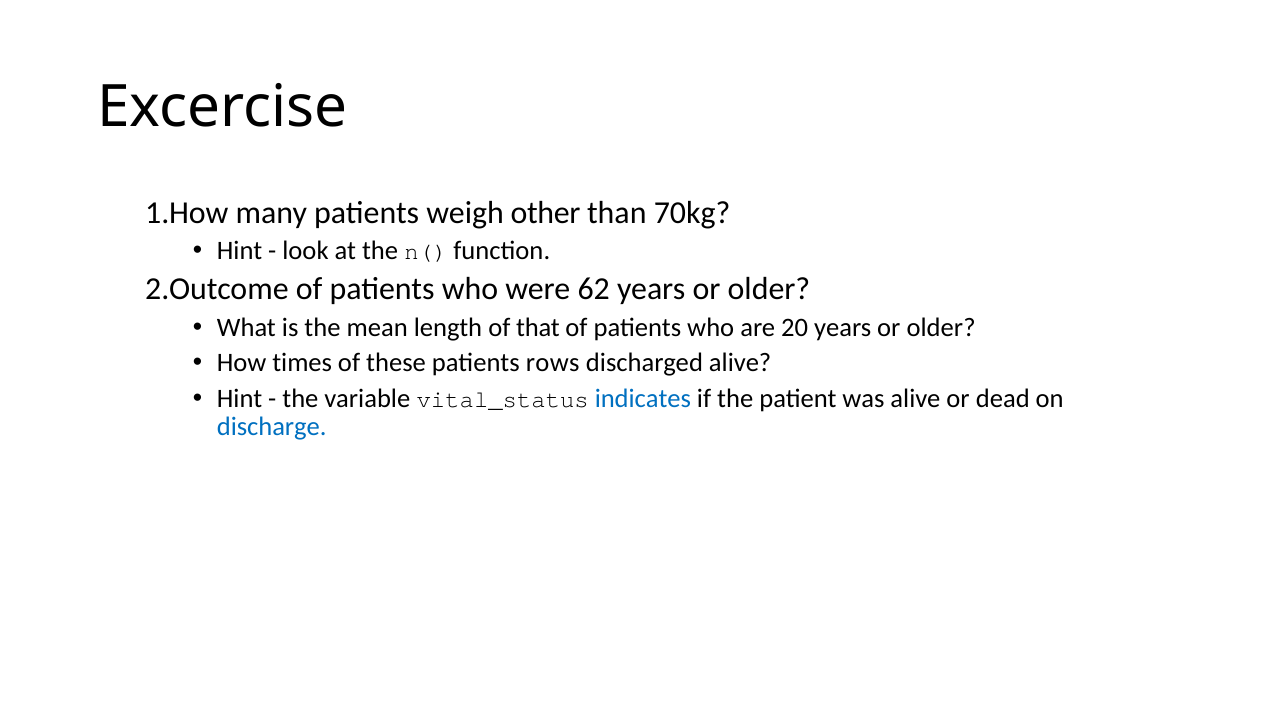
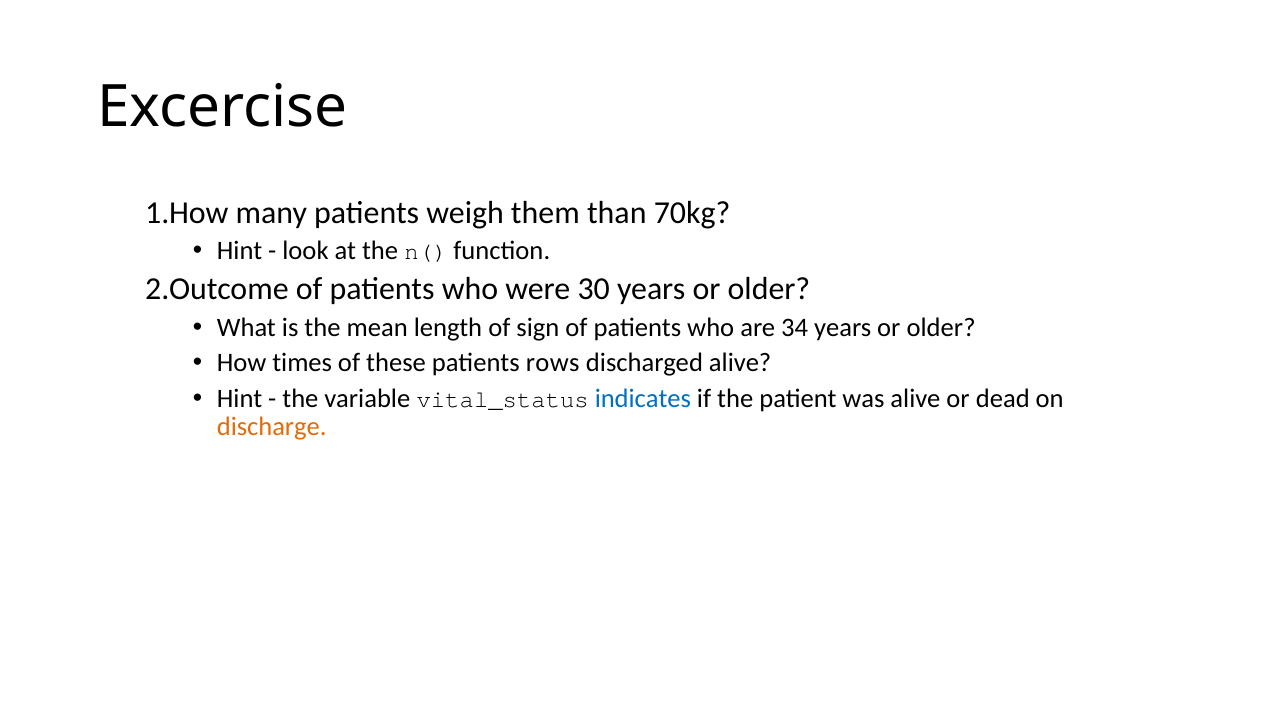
other: other -> them
62: 62 -> 30
that: that -> sign
20: 20 -> 34
discharge colour: blue -> orange
